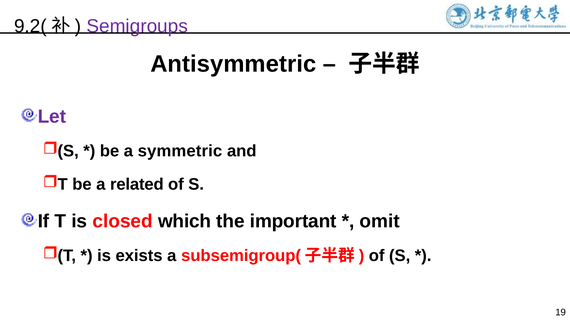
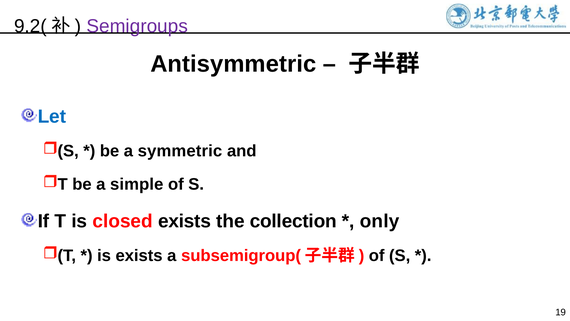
Let colour: purple -> blue
related: related -> simple
closed which: which -> exists
important: important -> collection
omit: omit -> only
